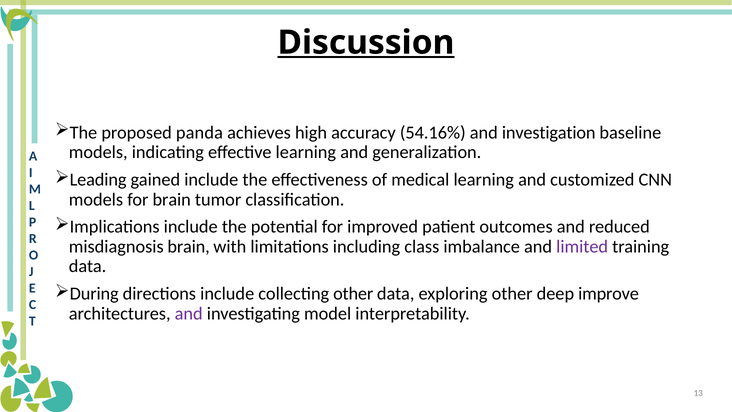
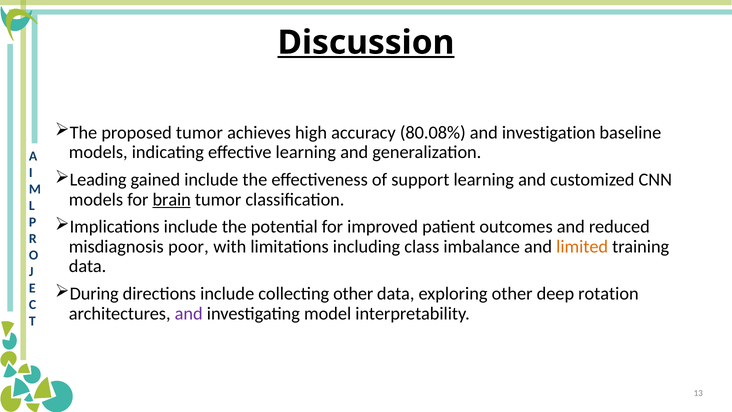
proposed panda: panda -> tumor
54.16%: 54.16% -> 80.08%
medical: medical -> support
brain at (172, 199) underline: none -> present
misdiagnosis brain: brain -> poor
limited colour: purple -> orange
improve: improve -> rotation
